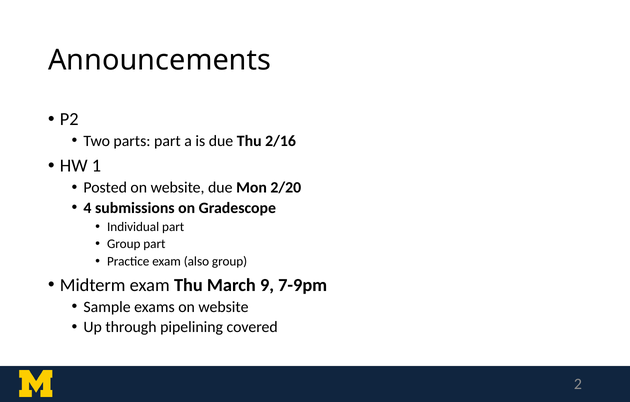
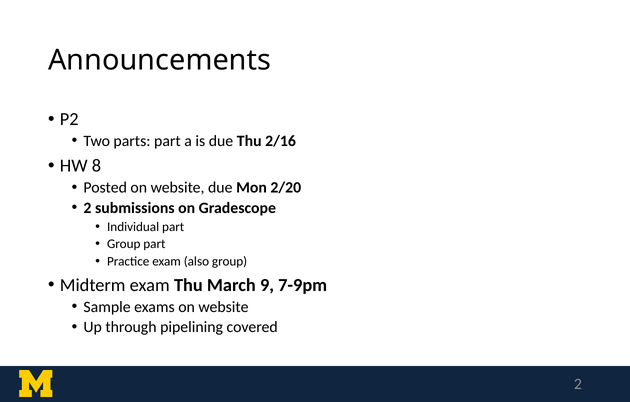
1: 1 -> 8
4 at (87, 208): 4 -> 2
